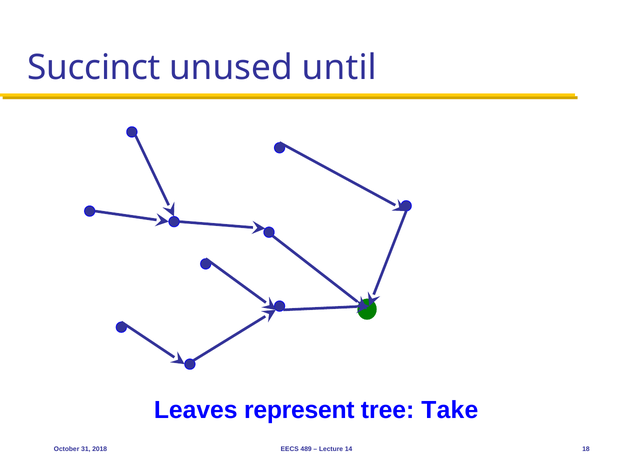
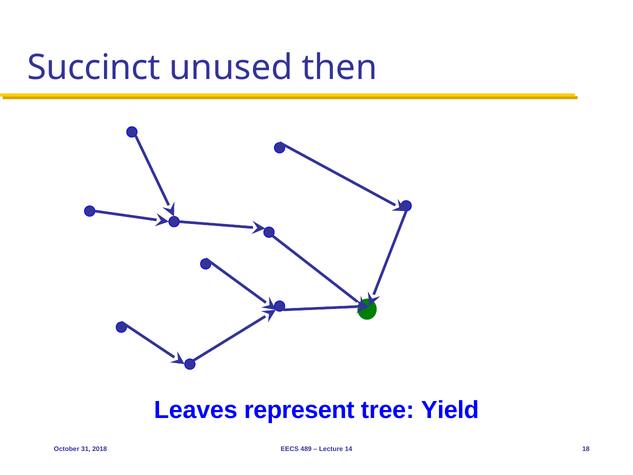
until: until -> then
Take: Take -> Yield
